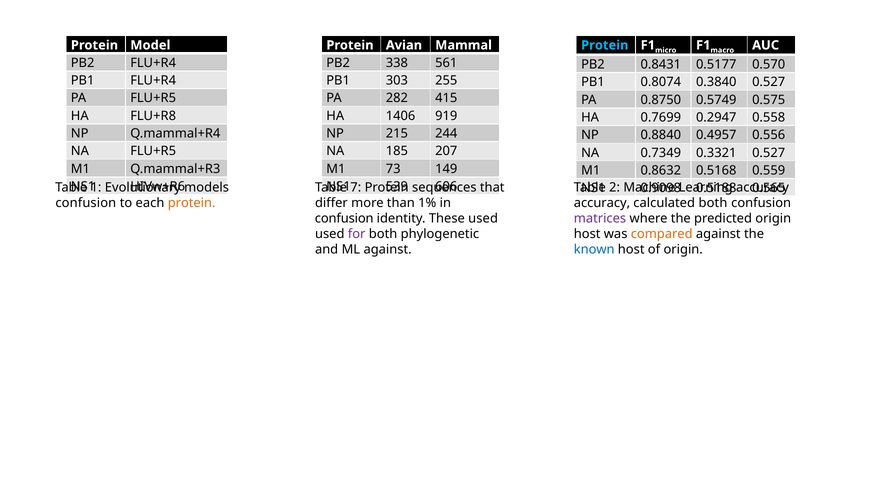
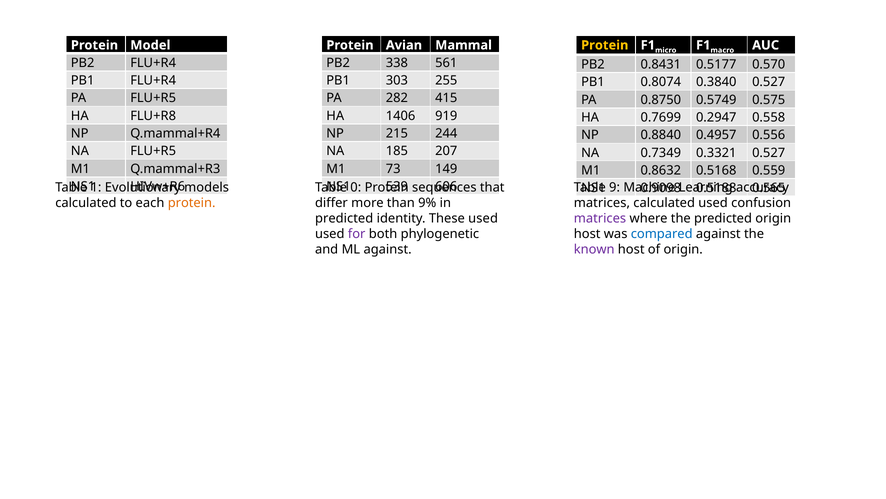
Protein at (605, 45) colour: light blue -> yellow
7: 7 -> 0
2: 2 -> 9
1%: 1% -> 9%
accuracy at (602, 203): accuracy -> matrices
calculated both: both -> used
confusion at (86, 203): confusion -> calculated
confusion at (344, 218): confusion -> predicted
compared colour: orange -> blue
known colour: blue -> purple
